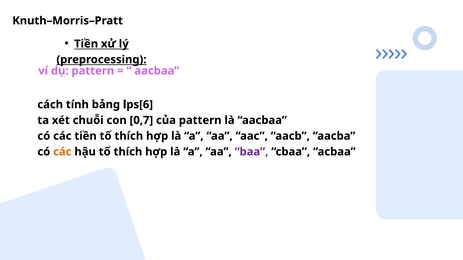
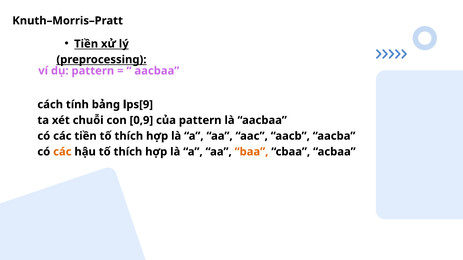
lps[6: lps[6 -> lps[9
0,7: 0,7 -> 0,9
baa colour: purple -> orange
